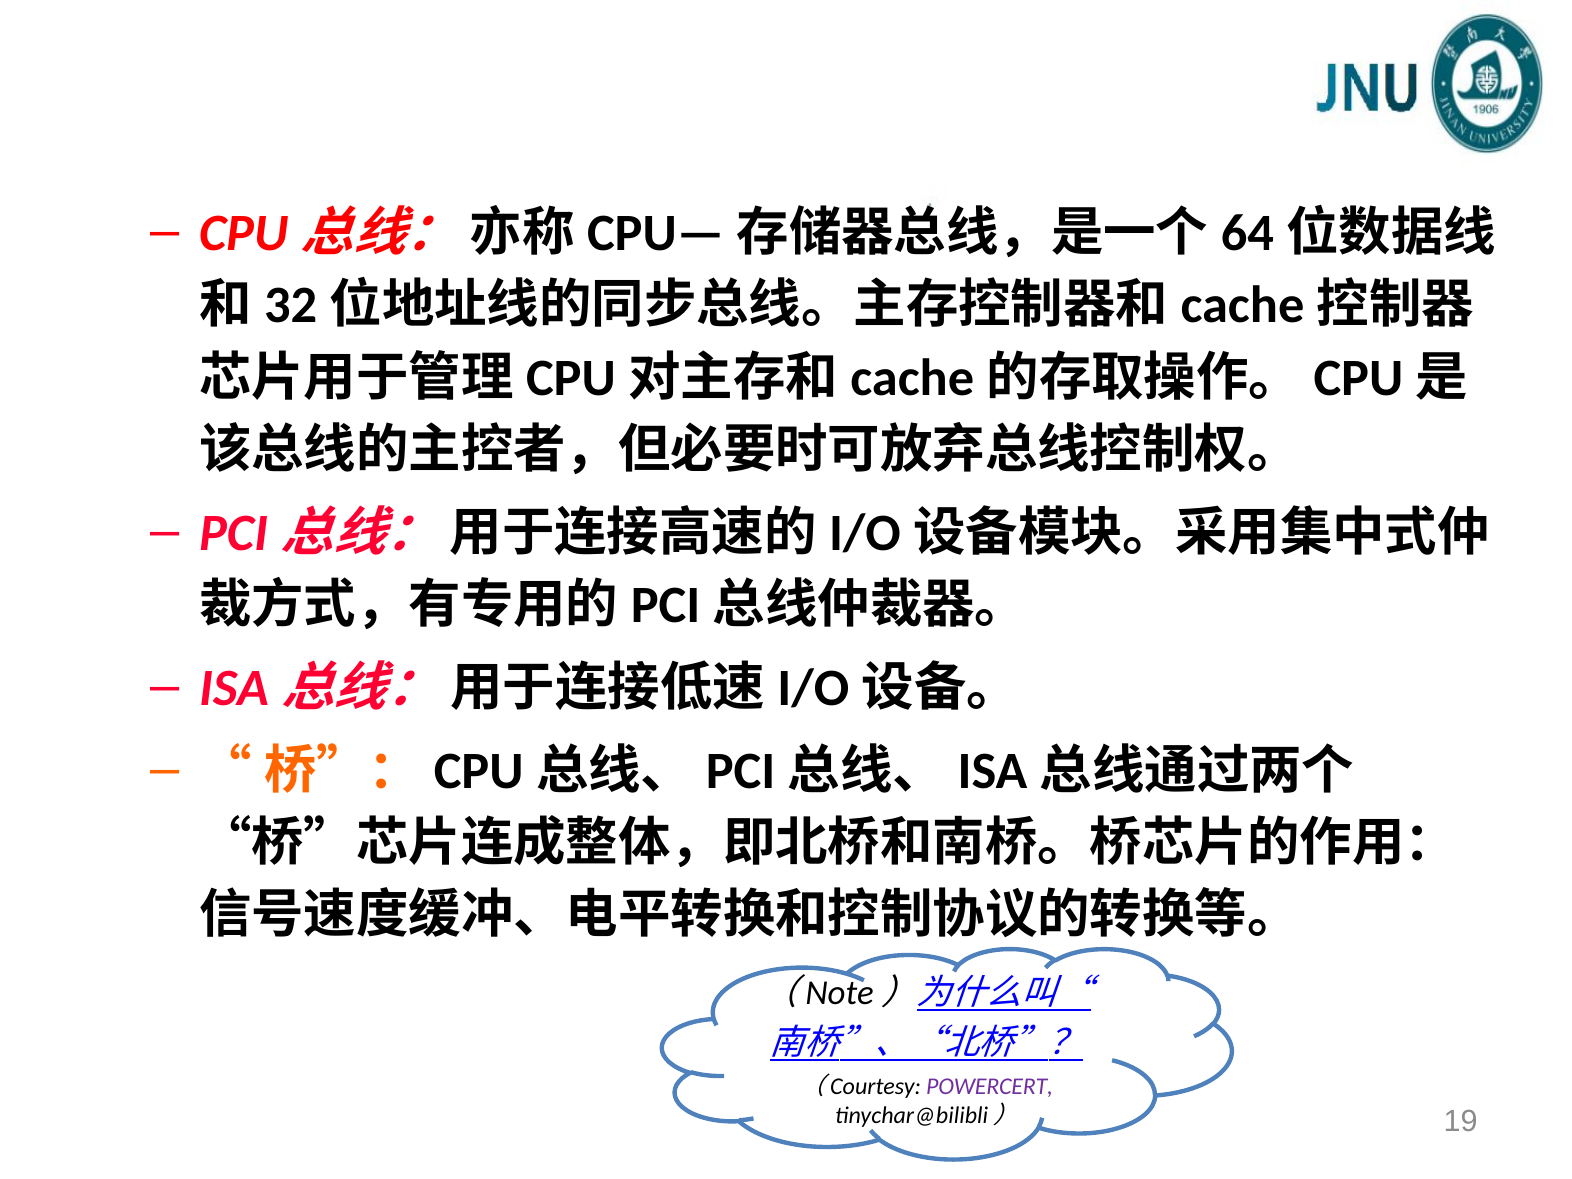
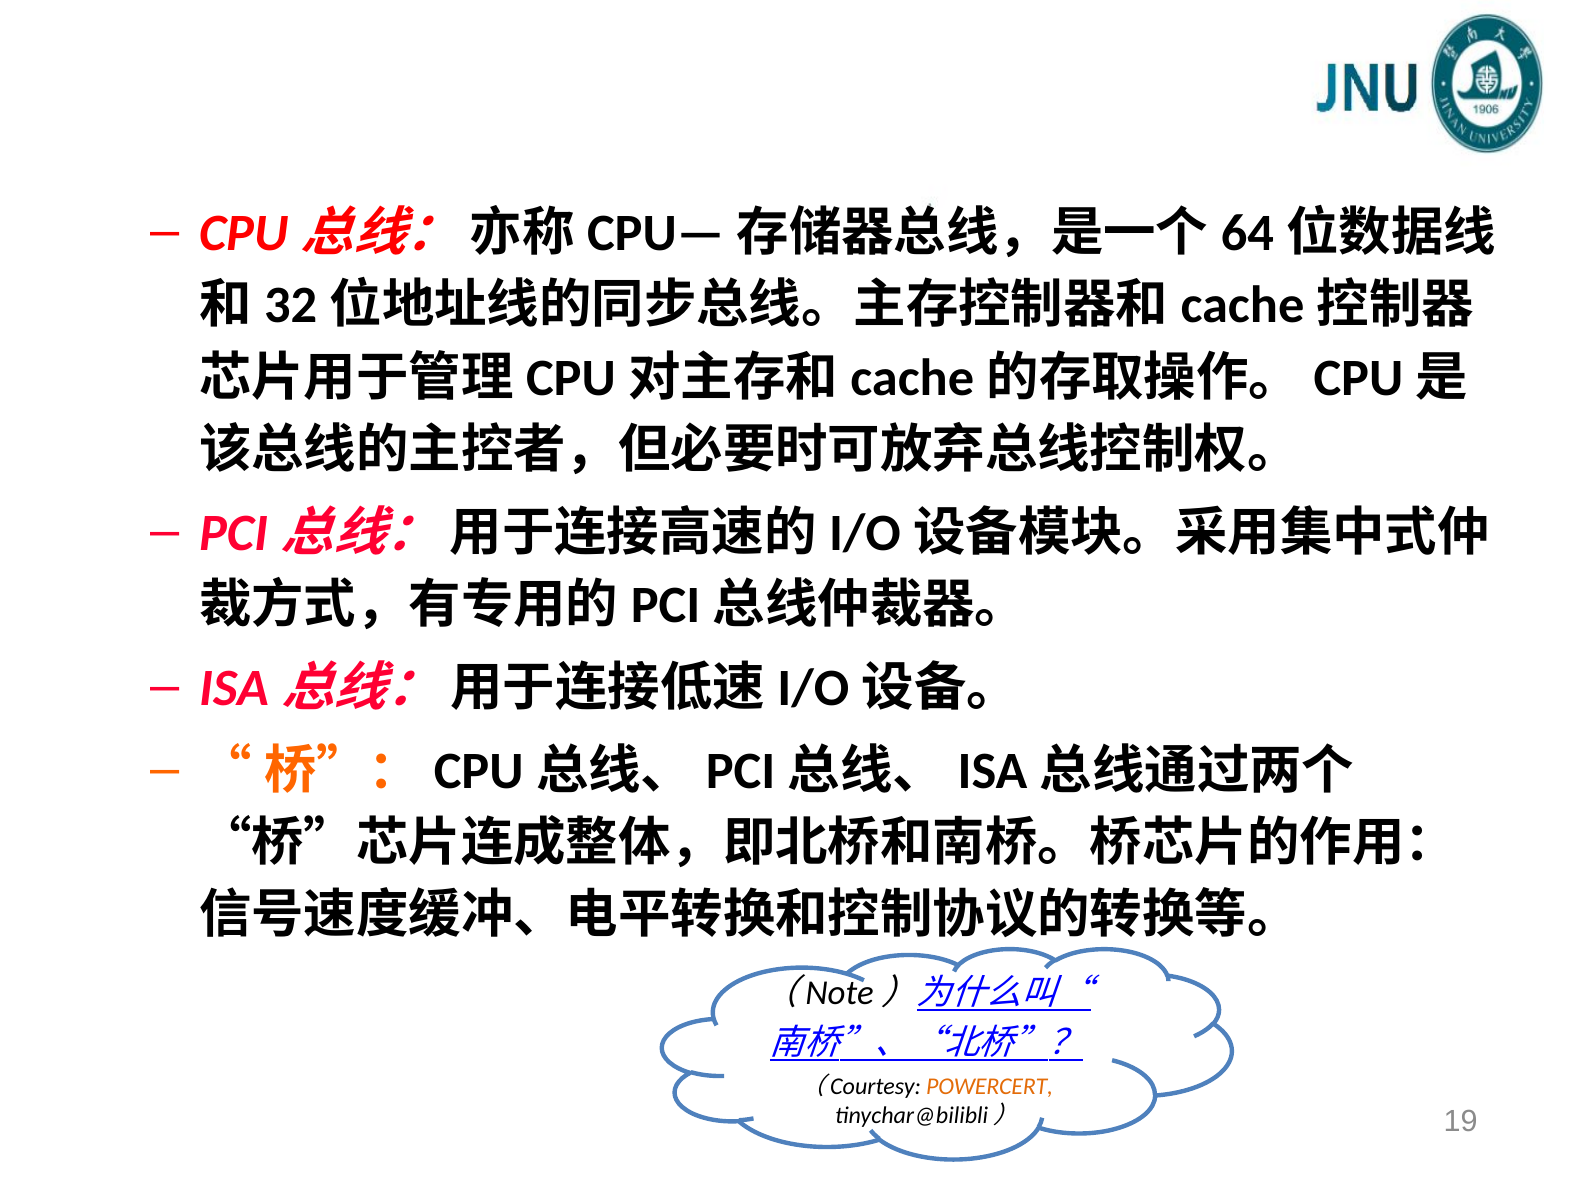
POWERCERT colour: purple -> orange
